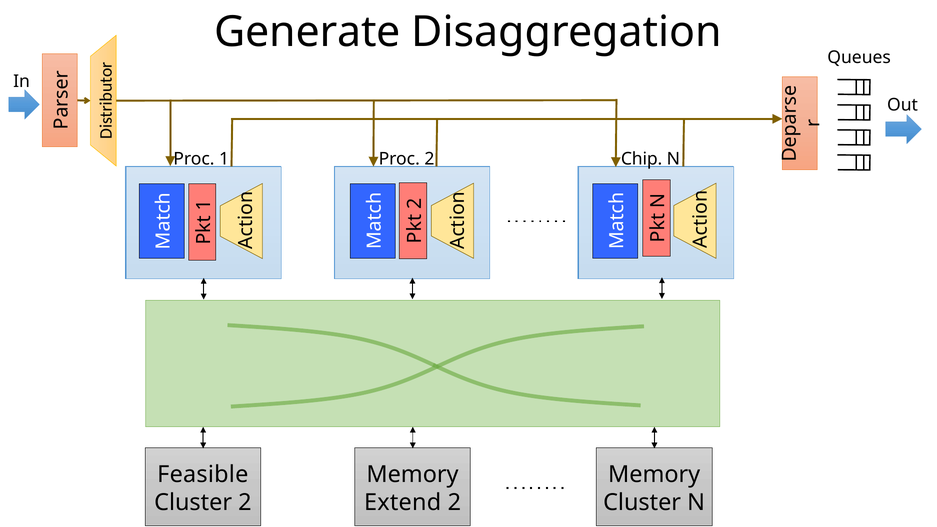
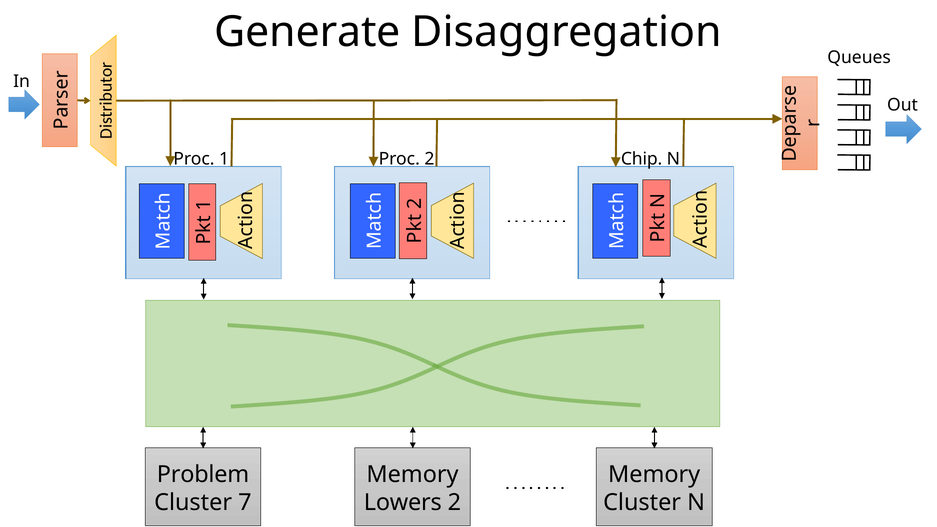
Feasible: Feasible -> Problem
Cluster 2: 2 -> 7
Extend: Extend -> Lowers
